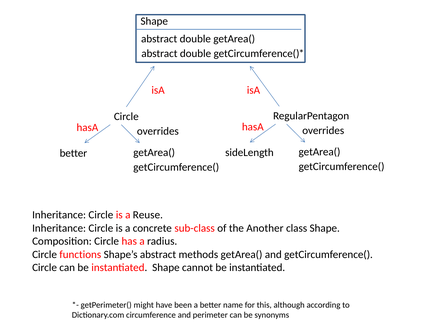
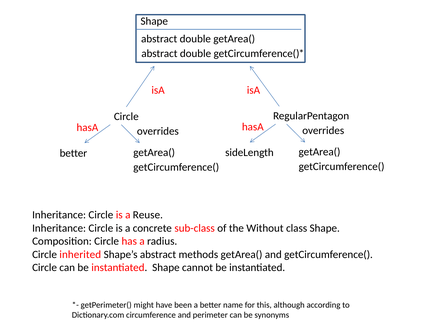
Another: Another -> Without
functions: functions -> inherited
